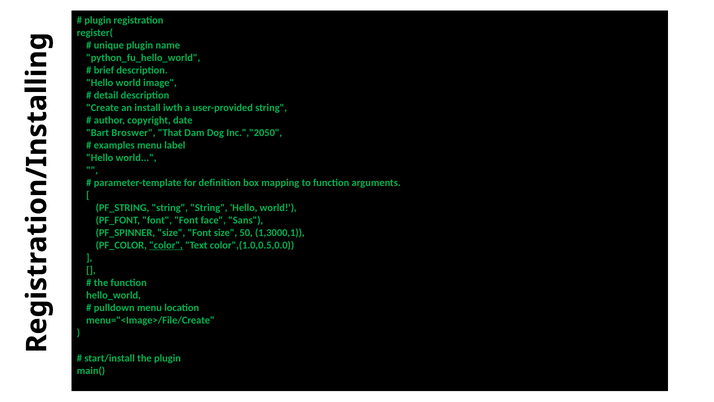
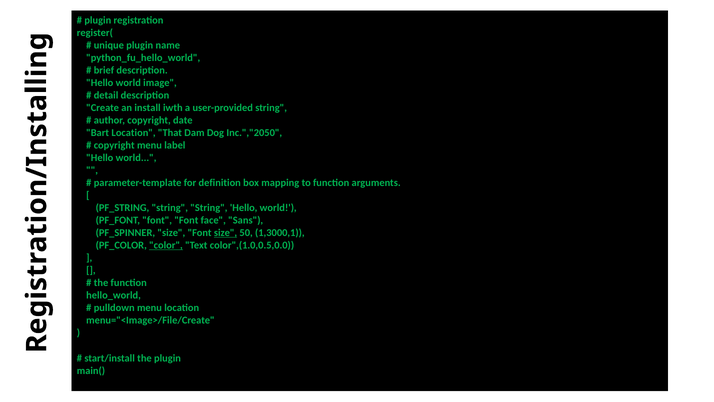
Bart Broswer: Broswer -> Location
examples at (114, 145): examples -> copyright
size at (226, 233) underline: none -> present
